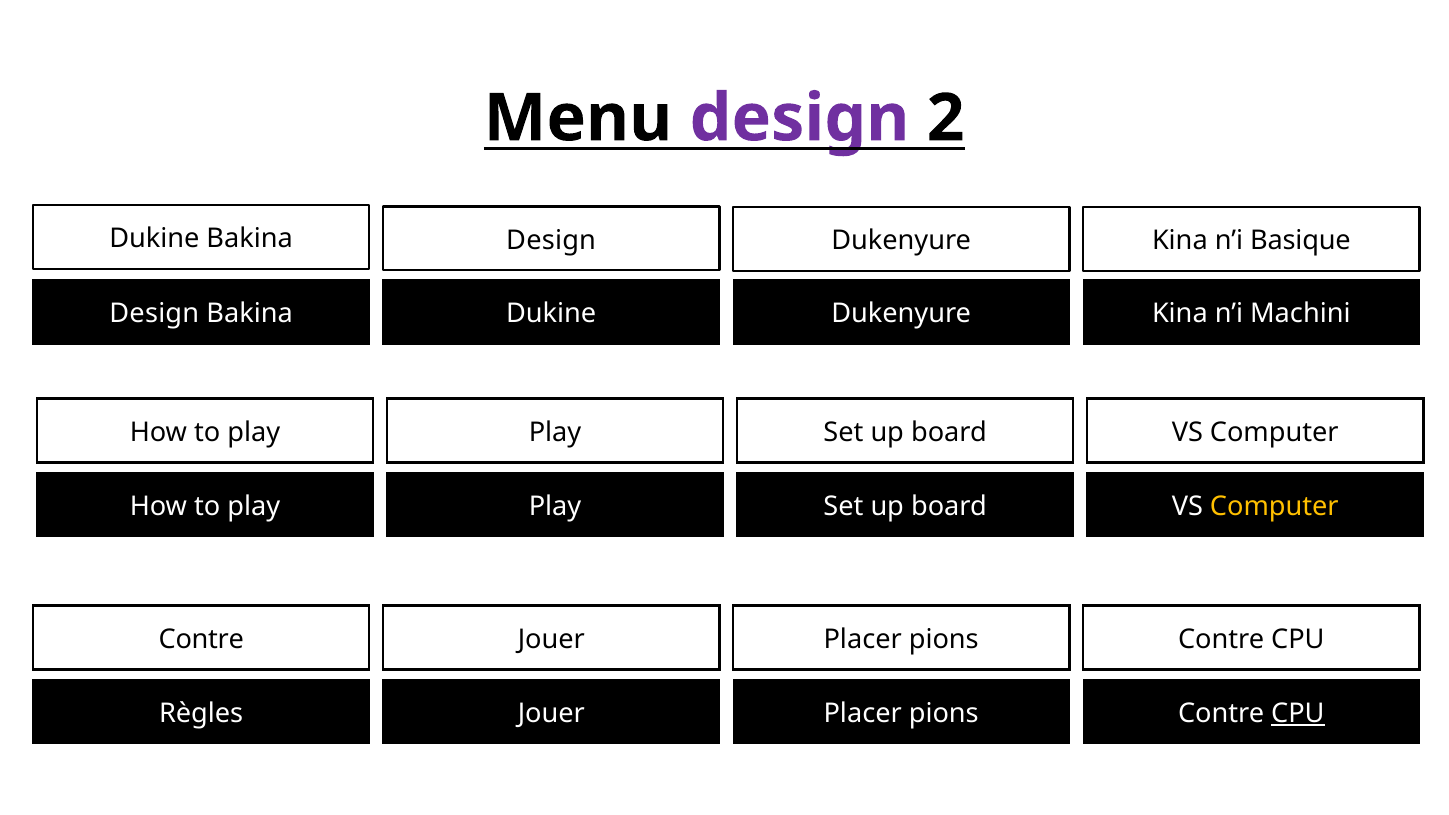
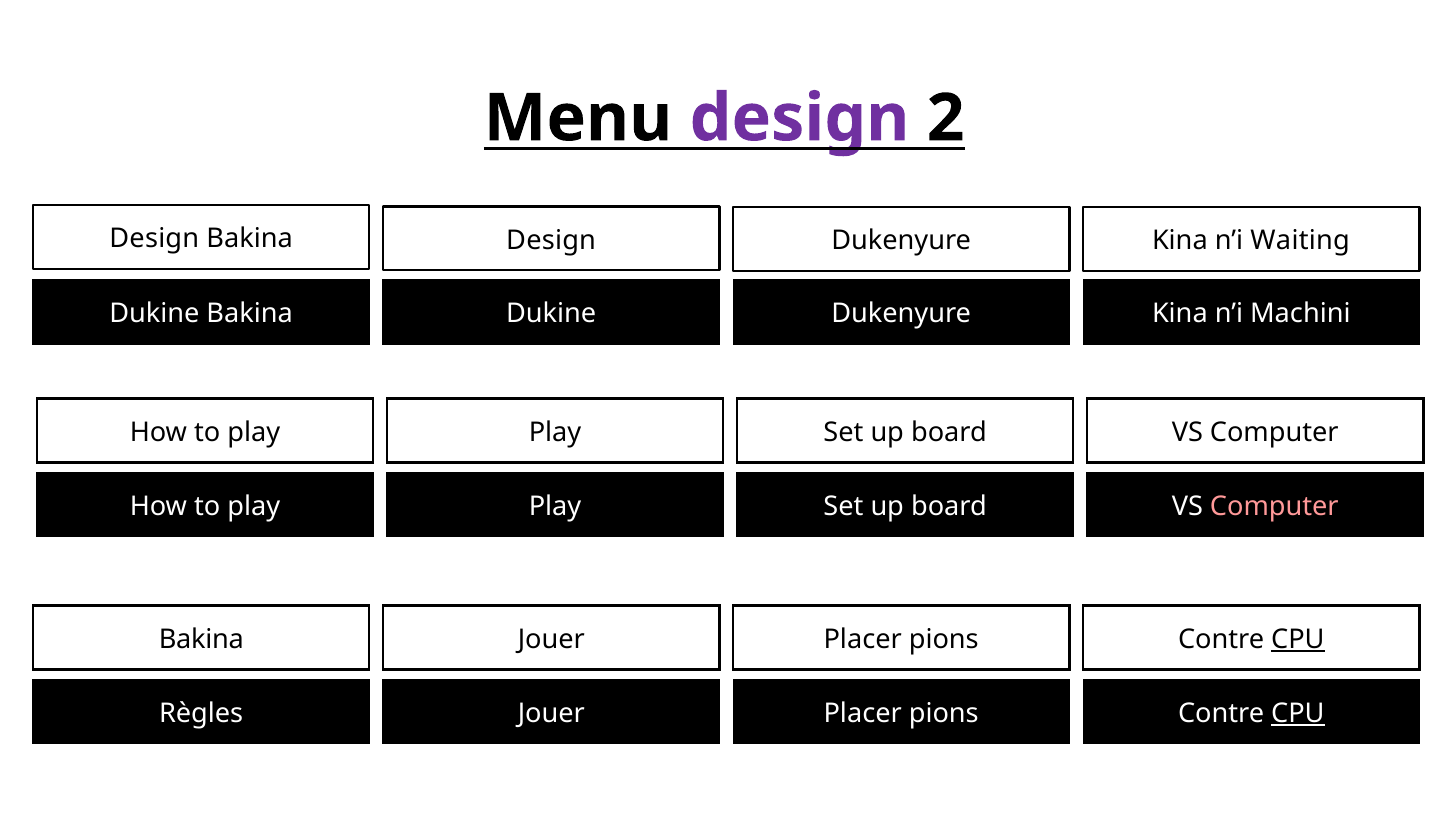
Dukine at (154, 239): Dukine -> Design
Basique: Basique -> Waiting
Design at (154, 314): Design -> Dukine
Computer at (1274, 507) colour: yellow -> pink
Contre at (201, 639): Contre -> Bakina
CPU at (1298, 639) underline: none -> present
